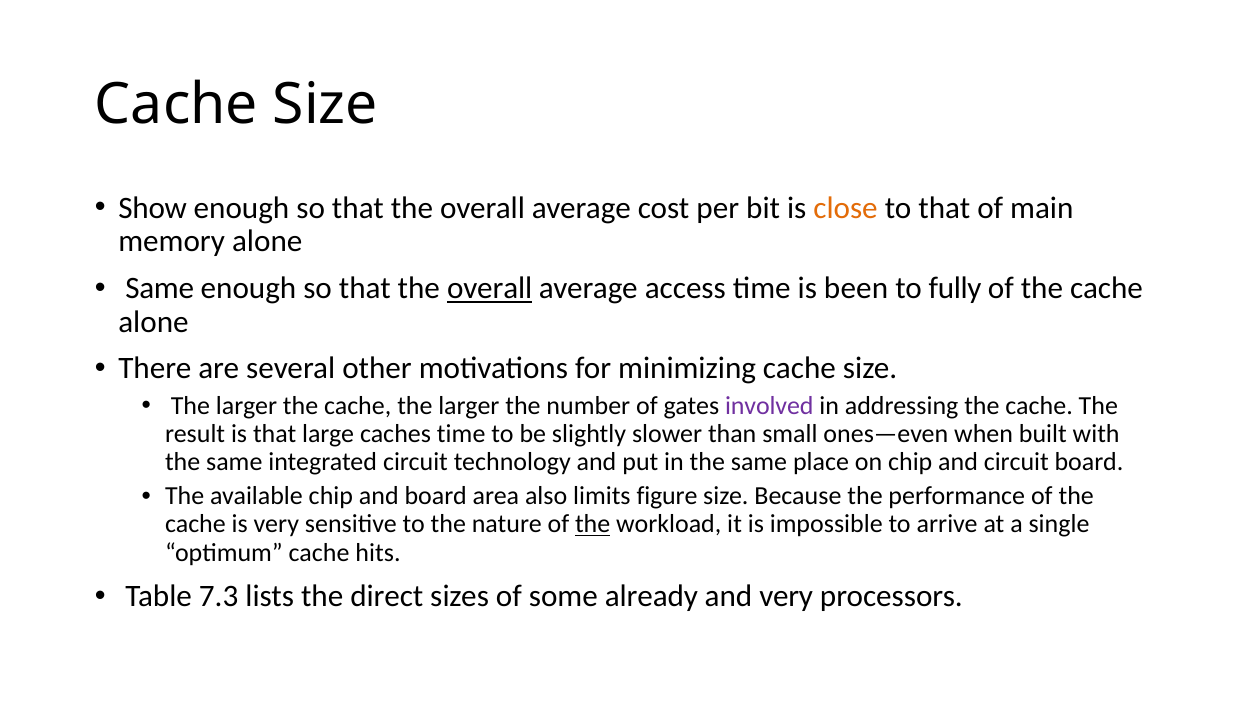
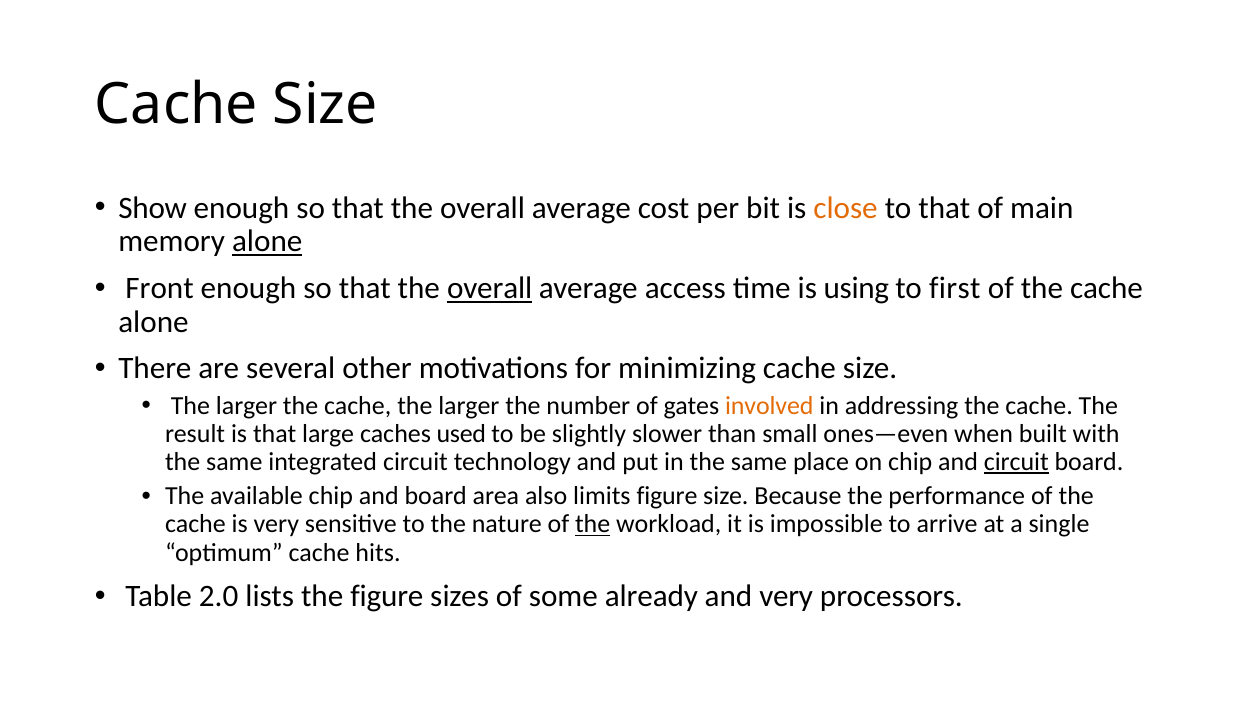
alone at (267, 242) underline: none -> present
Same at (160, 288): Same -> Front
been: been -> using
fully: fully -> first
involved colour: purple -> orange
caches time: time -> used
circuit at (1016, 462) underline: none -> present
7.3: 7.3 -> 2.0
the direct: direct -> figure
